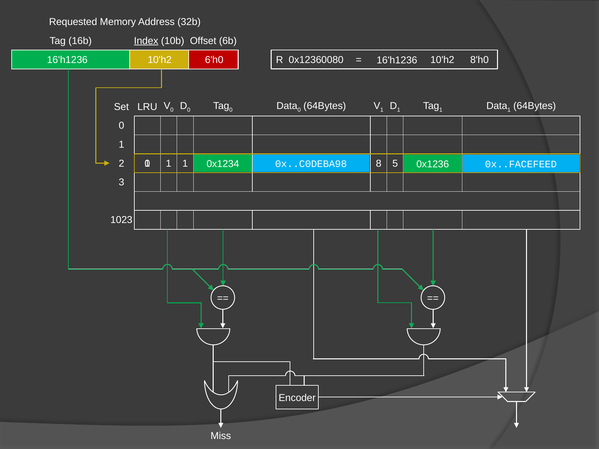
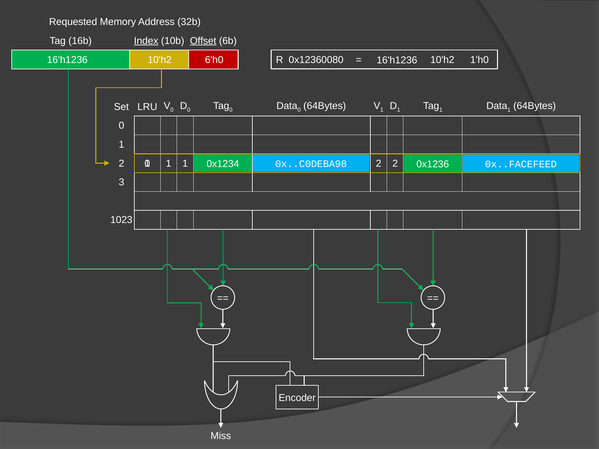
Offset underline: none -> present
8'h0: 8'h0 -> 1'h0
8 at (379, 164): 8 -> 2
0x1234 5: 5 -> 2
